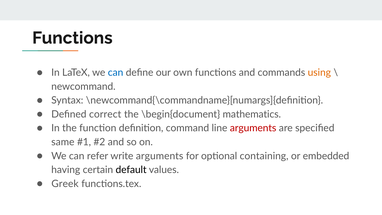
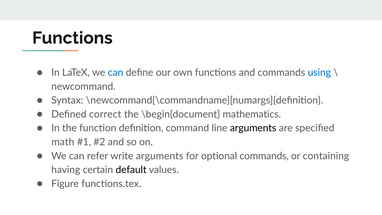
using colour: orange -> blue
arguments at (253, 128) colour: red -> black
same: same -> math
optional containing: containing -> commands
embedded: embedded -> containing
Greek: Greek -> Figure
